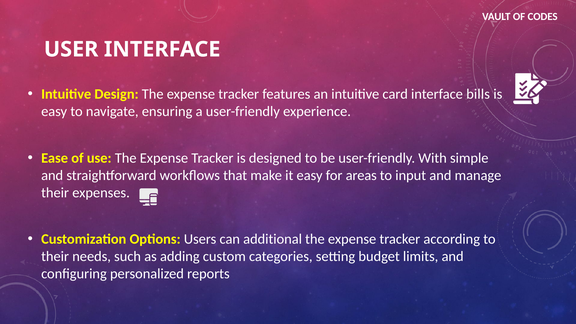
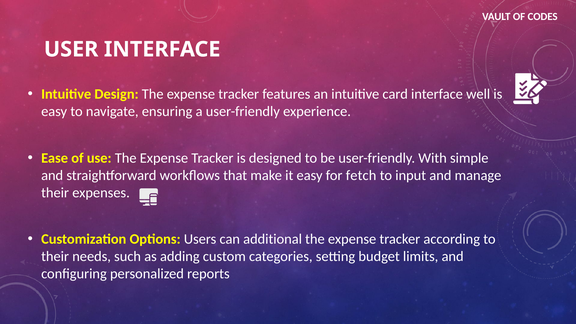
bills: bills -> well
areas: areas -> fetch
